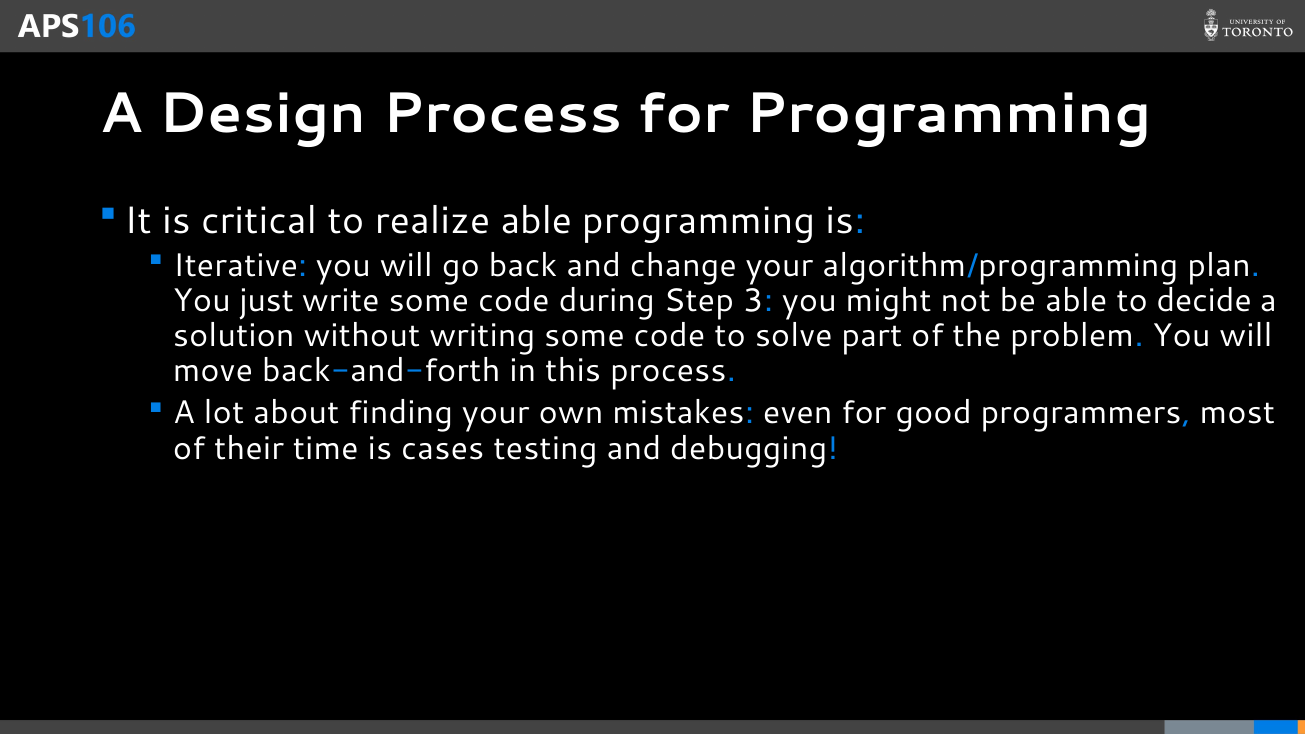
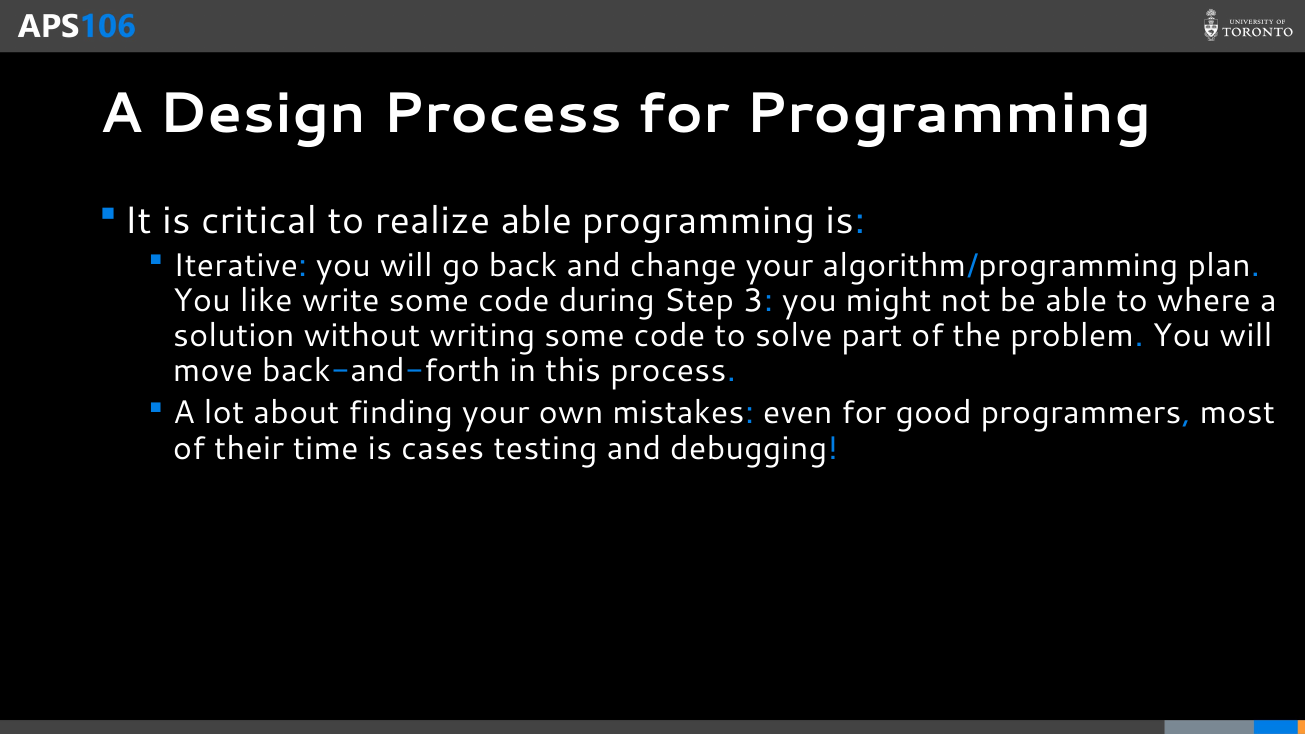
just: just -> like
decide: decide -> where
